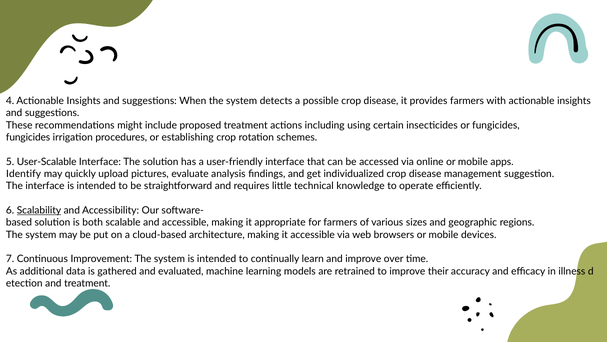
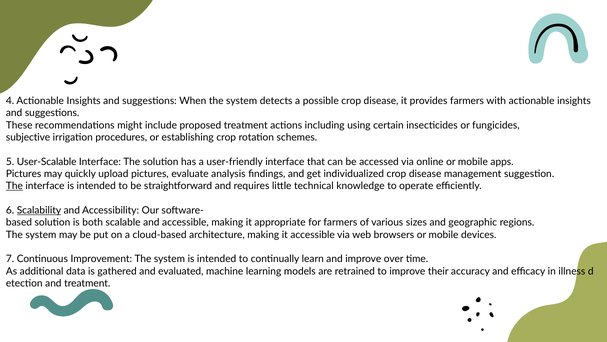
fungicides at (28, 137): fungicides -> subjective
Identify at (24, 174): Identify -> Pictures
The at (14, 186) underline: none -> present
